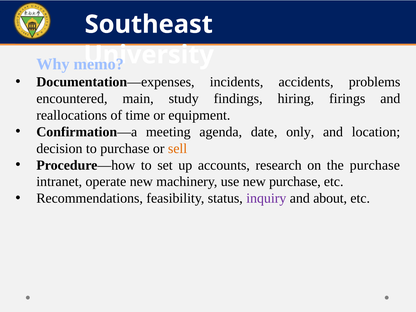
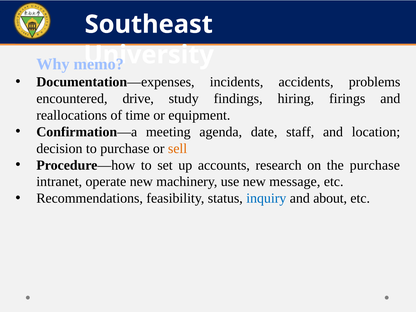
main: main -> drive
only: only -> staff
new purchase: purchase -> message
inquiry colour: purple -> blue
